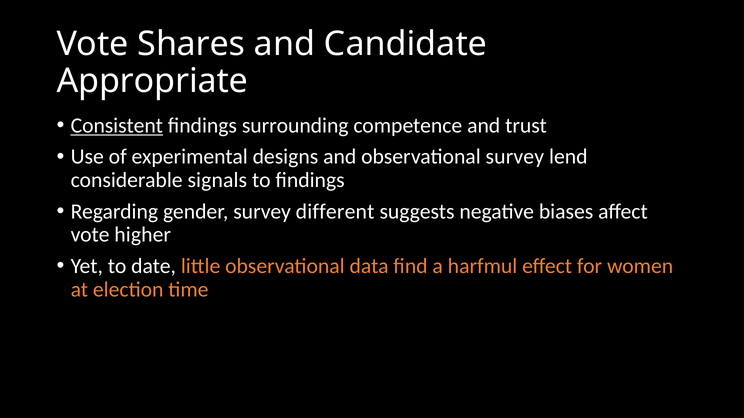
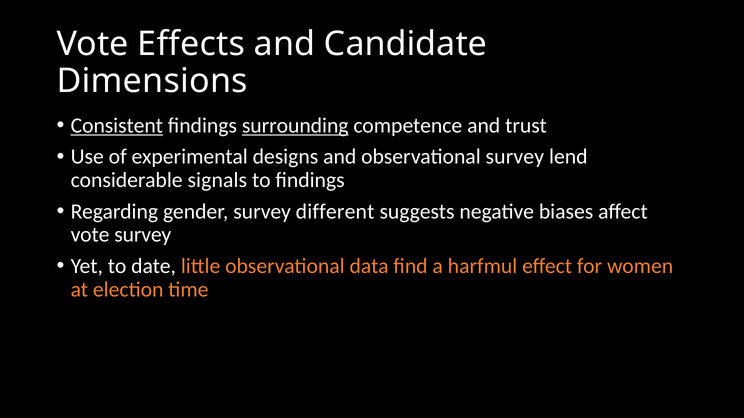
Shares: Shares -> Effects
Appropriate: Appropriate -> Dimensions
surrounding underline: none -> present
vote higher: higher -> survey
